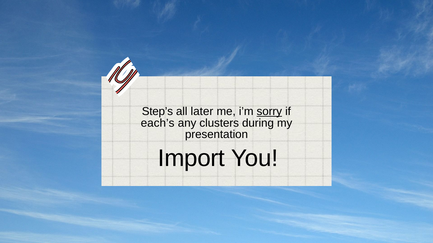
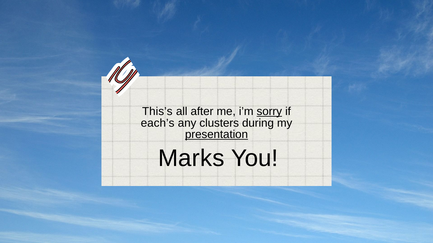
Step’s: Step’s -> This’s
later: later -> after
presentation underline: none -> present
Import: Import -> Marks
